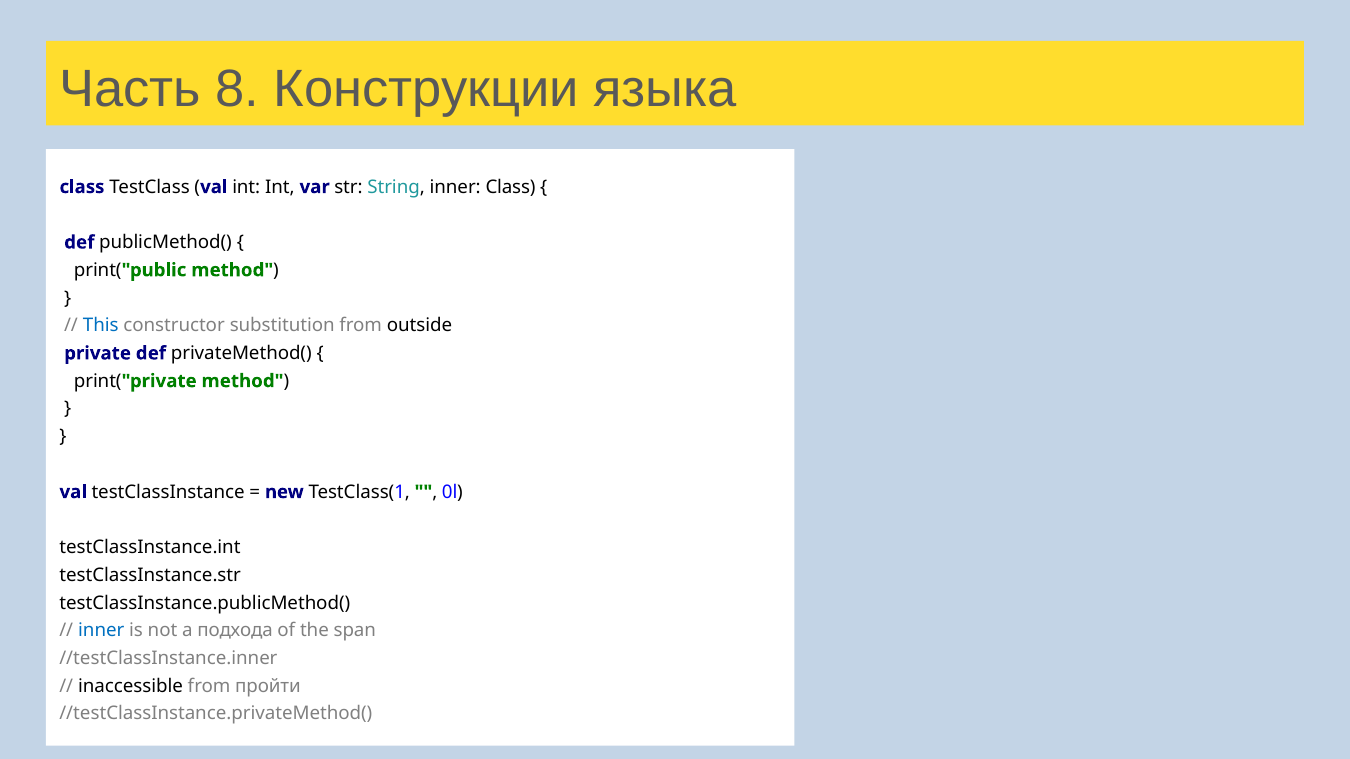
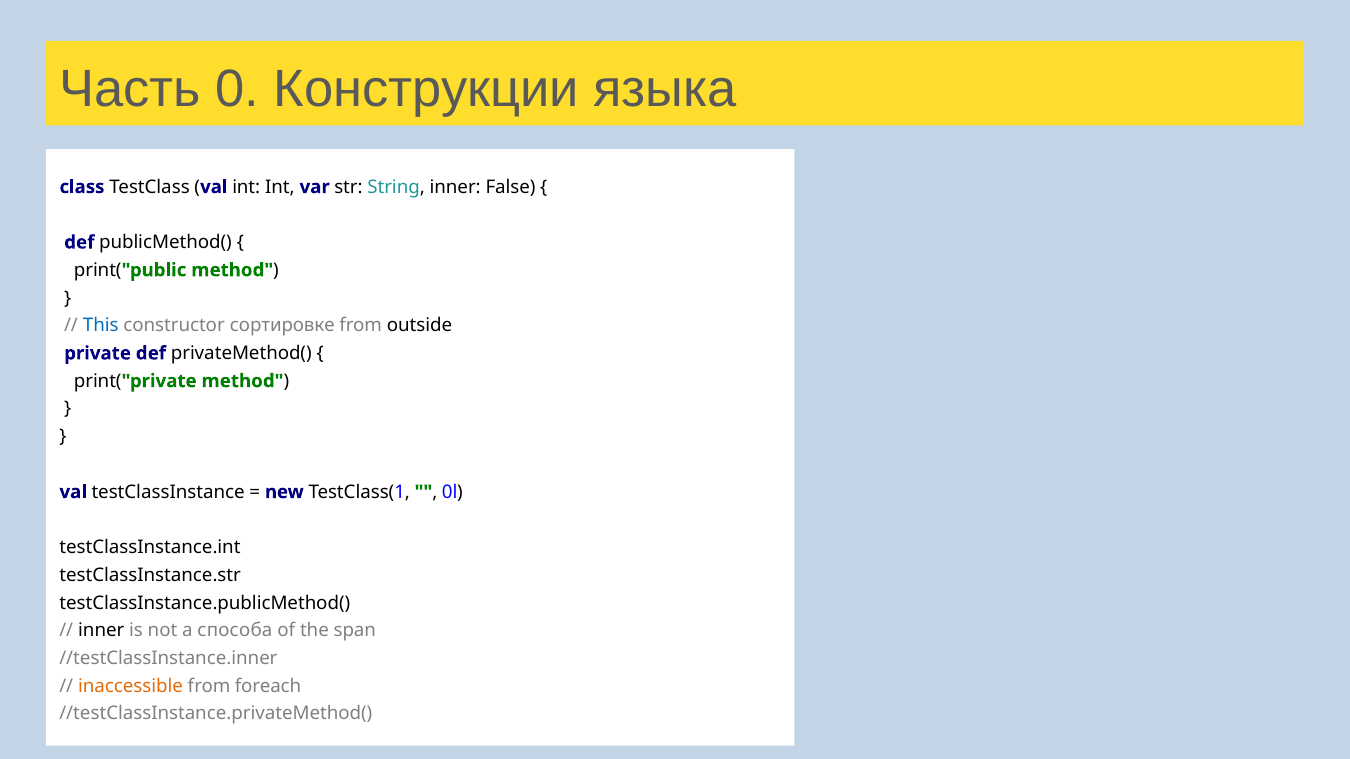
8: 8 -> 0
inner Class: Class -> False
substitution: substitution -> сортировке
inner at (101, 631) colour: blue -> black
подхода: подхода -> способа
inaccessible colour: black -> orange
пройти: пройти -> foreach
